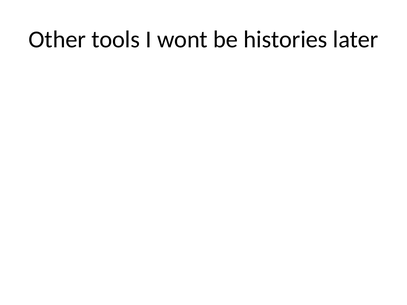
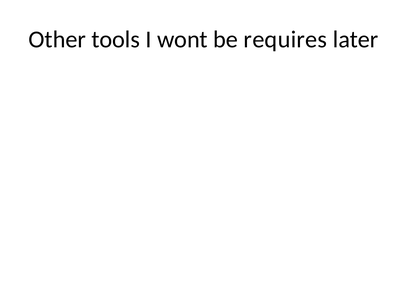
histories: histories -> requires
